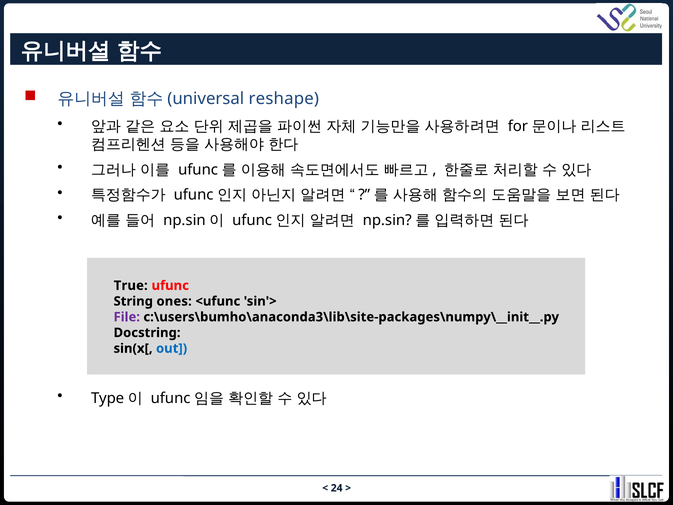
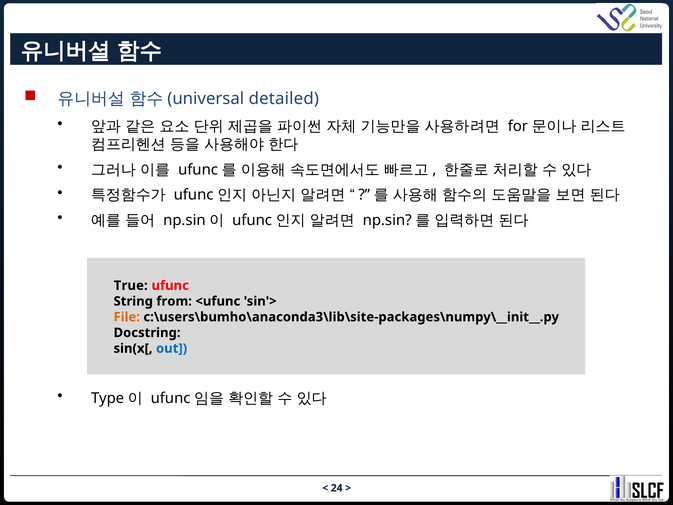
reshape: reshape -> detailed
ones: ones -> from
File colour: purple -> orange
